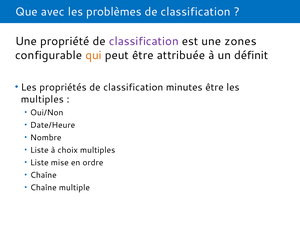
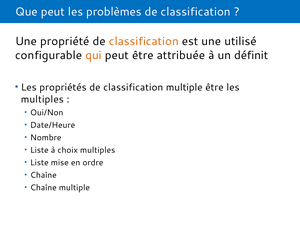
Que avec: avec -> peut
classification at (144, 41) colour: purple -> orange
zones: zones -> utilisé
classification minutes: minutes -> multiple
